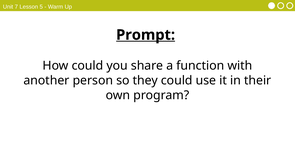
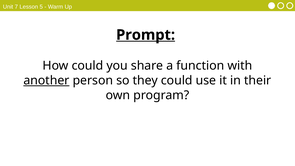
another underline: none -> present
